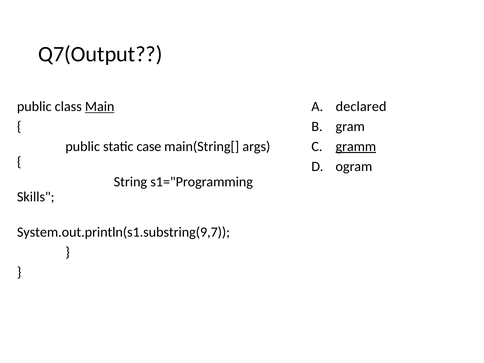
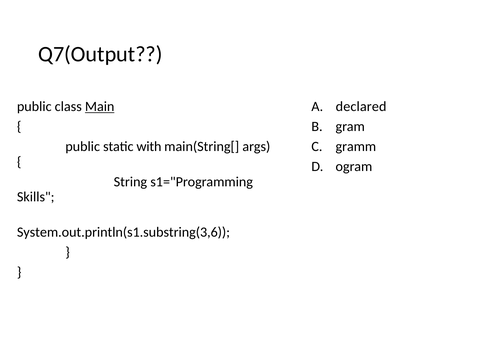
case: case -> with
gramm underline: present -> none
System.out.println(s1.substring(9,7: System.out.println(s1.substring(9,7 -> System.out.println(s1.substring(3,6
